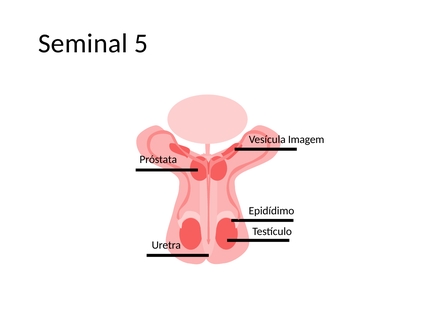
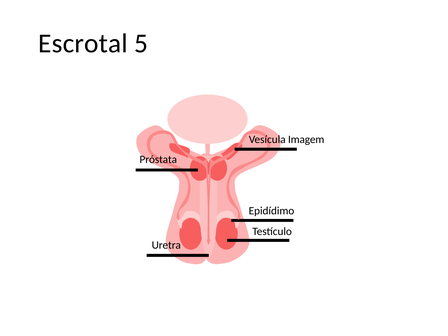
Seminal: Seminal -> Escrotal
